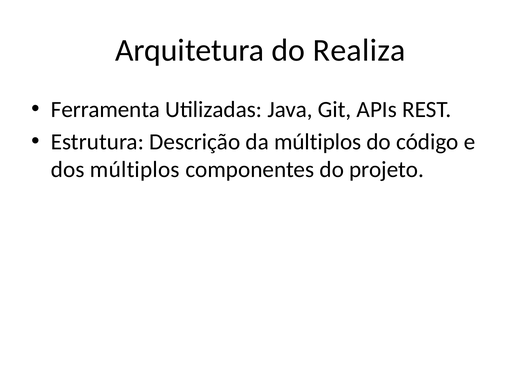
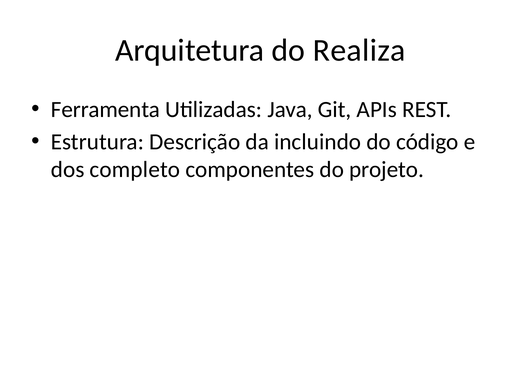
da múltiplos: múltiplos -> incluindo
dos múltiplos: múltiplos -> completo
